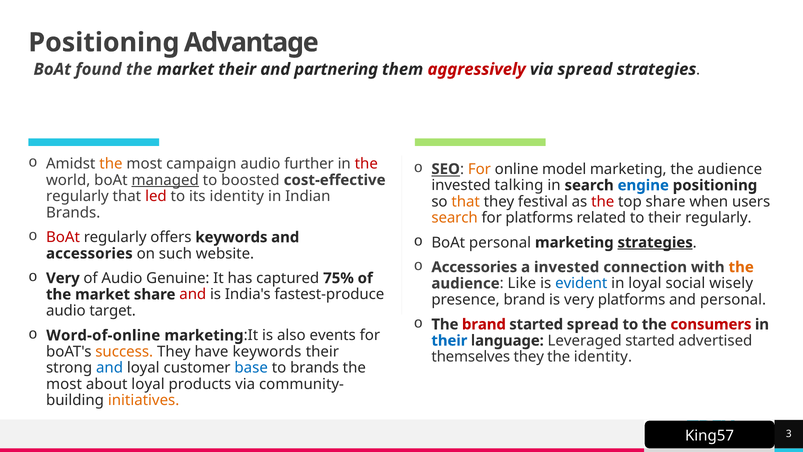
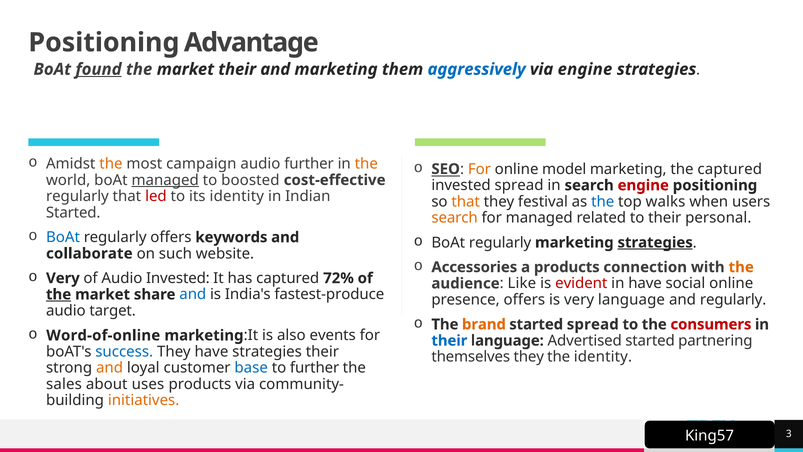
found underline: none -> present
and partnering: partnering -> marketing
aggressively colour: red -> blue
via spread: spread -> engine
the at (366, 164) colour: red -> orange
marketing the audience: audience -> captured
invested talking: talking -> spread
engine at (643, 185) colour: blue -> red
the at (603, 201) colour: red -> blue
top share: share -> walks
Brands at (73, 212): Brands -> Started
for platforms: platforms -> managed
their regularly: regularly -> personal
BoAt at (63, 237) colour: red -> blue
personal at (500, 242): personal -> regularly
accessories at (89, 253): accessories -> collaborate
a invested: invested -> products
Audio Genuine: Genuine -> Invested
75%: 75% -> 72%
evident colour: blue -> red
in loyal: loyal -> have
social wisely: wisely -> online
the at (59, 294) underline: none -> present
and at (193, 294) colour: red -> blue
presence brand: brand -> offers
very platforms: platforms -> language
and personal: personal -> regularly
brand at (484, 324) colour: red -> orange
Leveraged: Leveraged -> Advertised
advertised: advertised -> partnering
success colour: orange -> blue
have keywords: keywords -> strategies
and at (110, 368) colour: blue -> orange
to brands: brands -> further
most at (64, 384): most -> sales
about loyal: loyal -> uses
